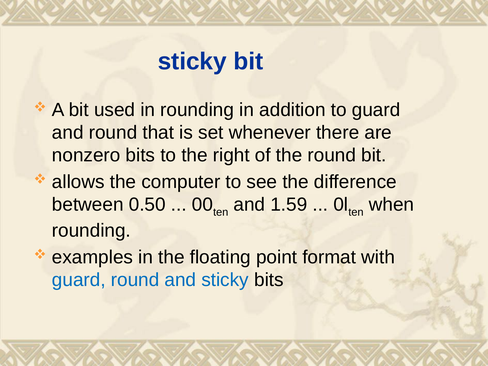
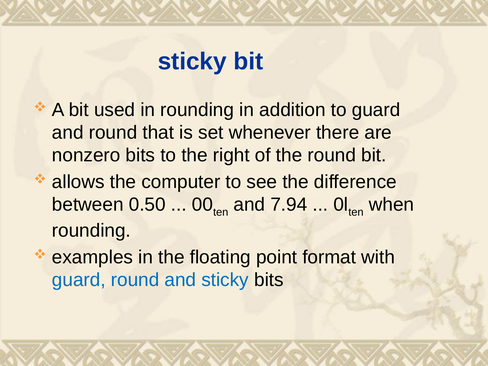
1.59: 1.59 -> 7.94
